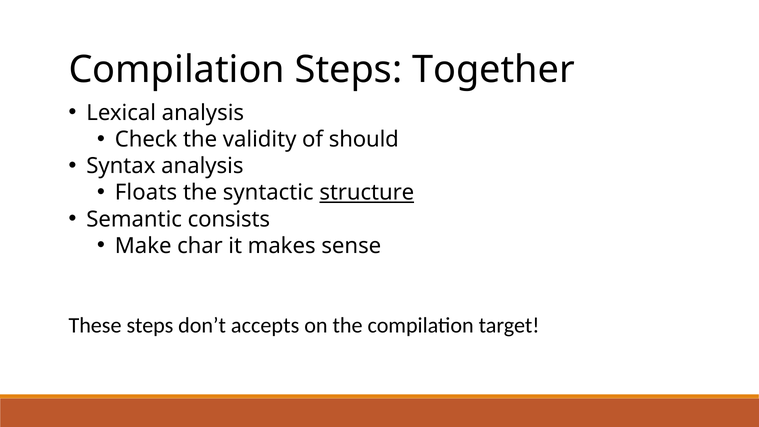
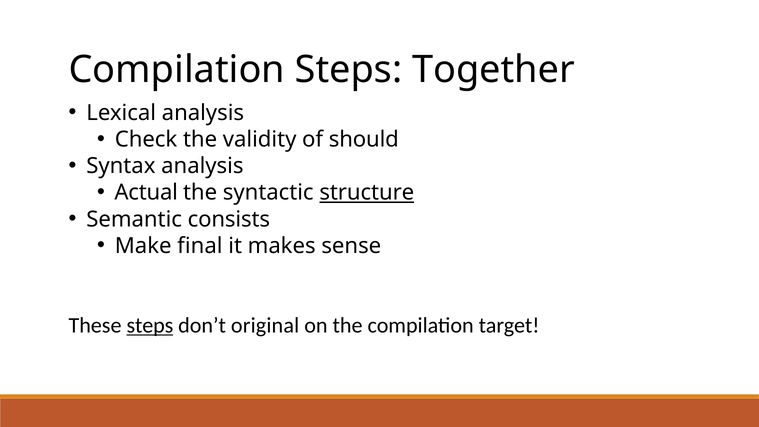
Floats: Floats -> Actual
char: char -> final
steps at (150, 325) underline: none -> present
accepts: accepts -> original
